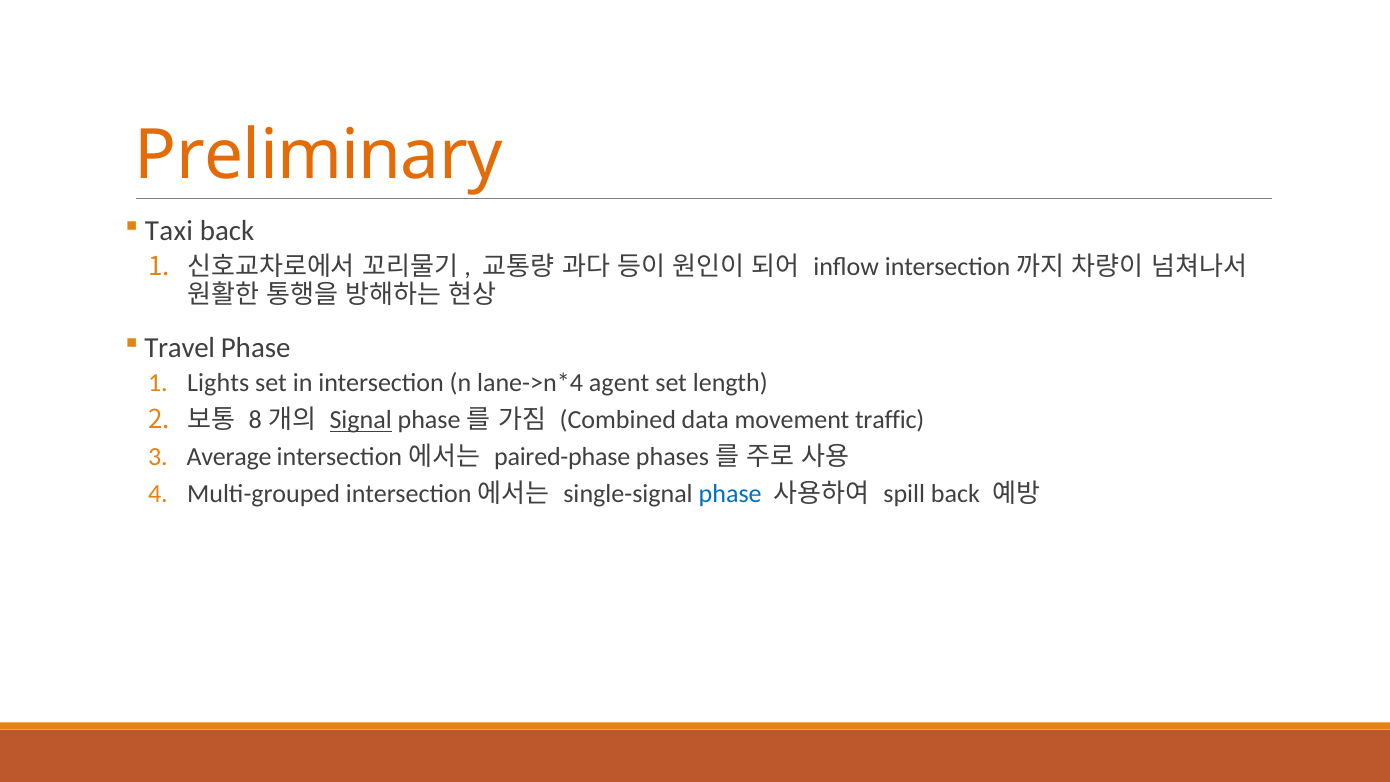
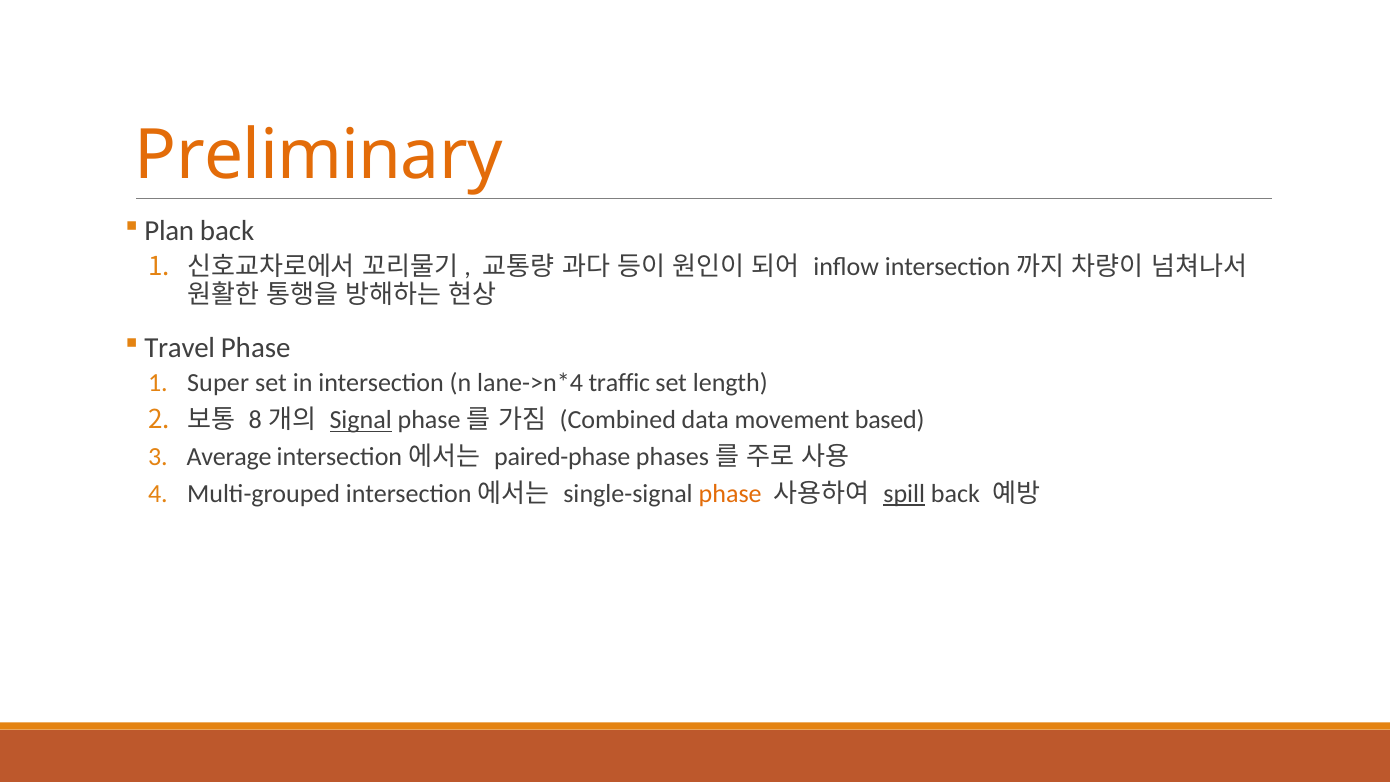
Taxi: Taxi -> Plan
Lights: Lights -> Super
agent: agent -> traffic
traffic: traffic -> based
phase at (730, 494) colour: blue -> orange
spill underline: none -> present
